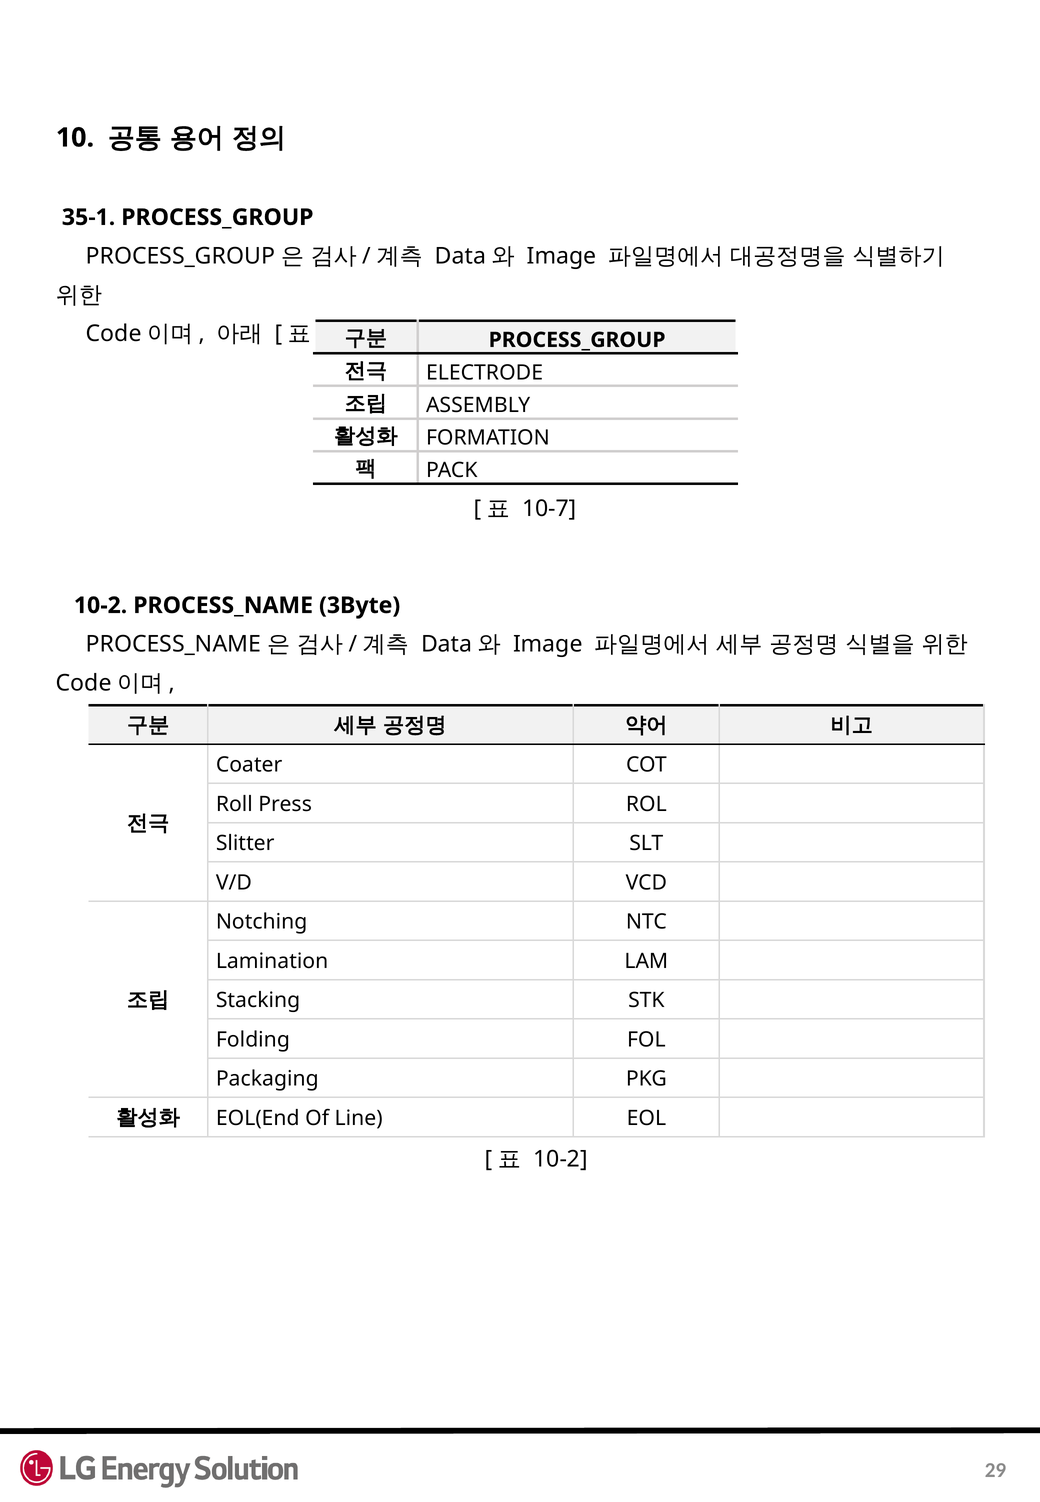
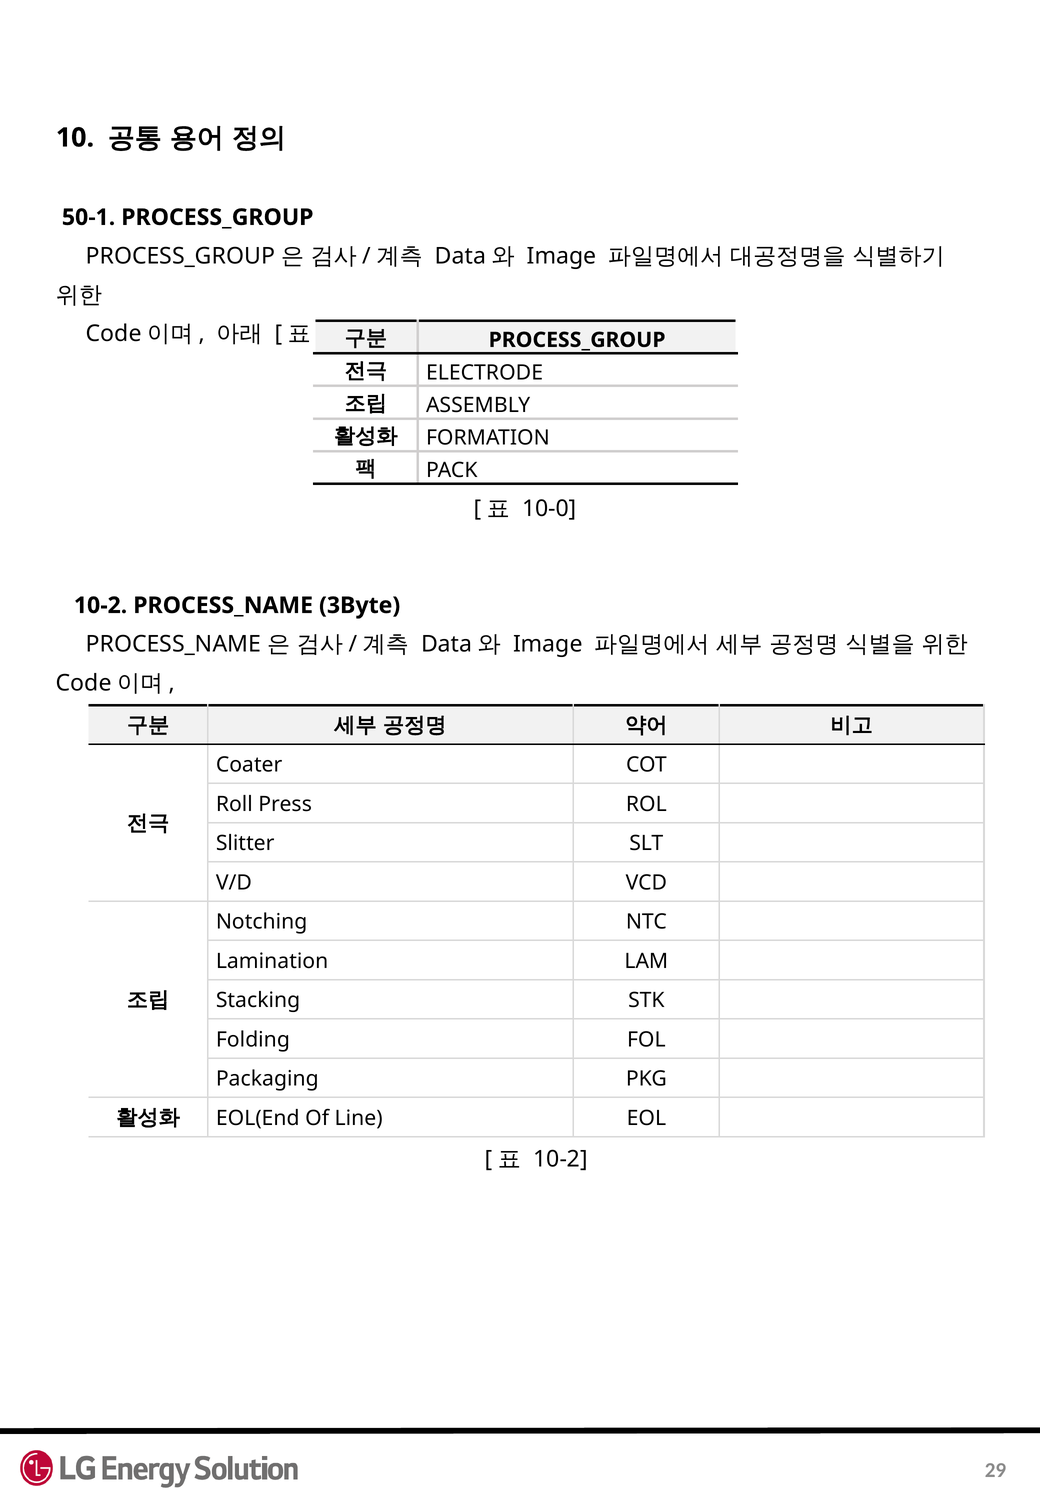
35-1: 35-1 -> 50-1
10-7: 10-7 -> 10-0
